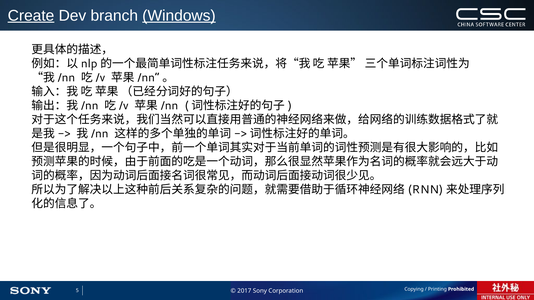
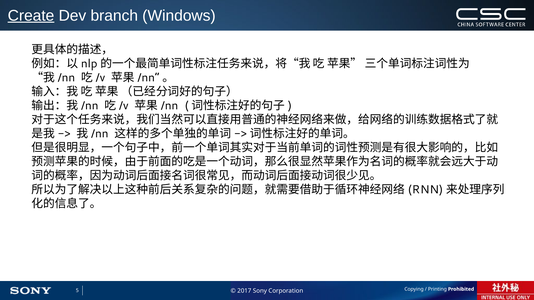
Windows underline: present -> none
